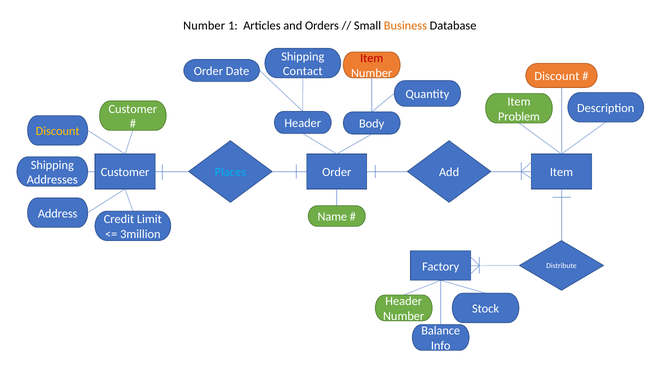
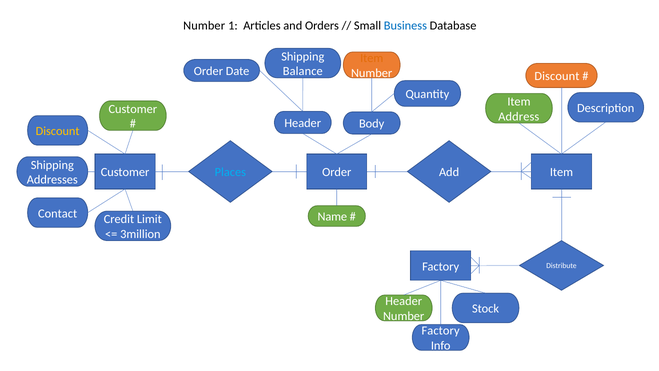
Business colour: orange -> blue
Item at (372, 58) colour: red -> orange
Contact: Contact -> Balance
Problem: Problem -> Address
Address: Address -> Contact
Balance at (441, 331): Balance -> Factory
